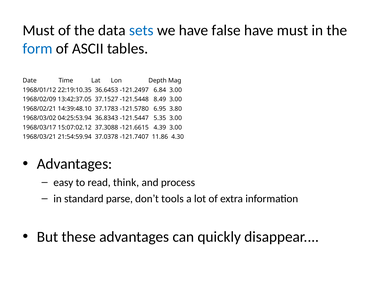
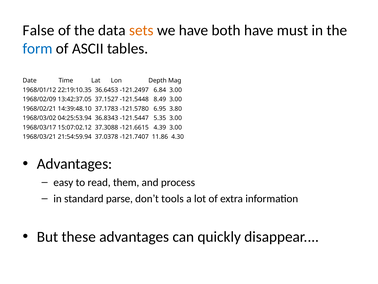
Must at (39, 30): Must -> False
sets colour: blue -> orange
false: false -> both
think: think -> them
